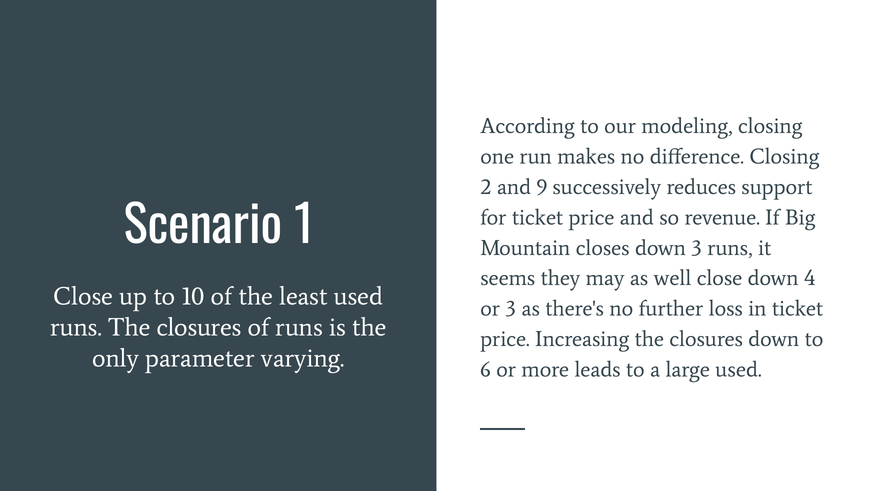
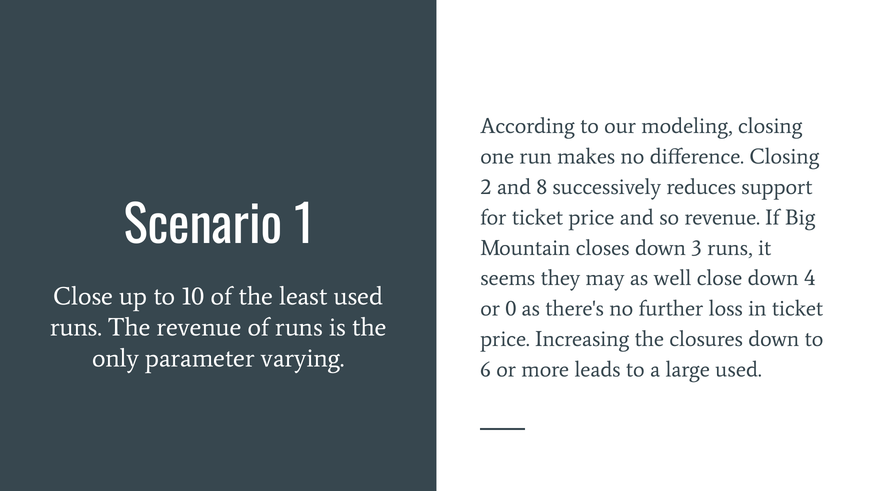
9: 9 -> 8
or 3: 3 -> 0
runs The closures: closures -> revenue
